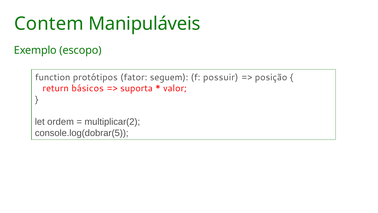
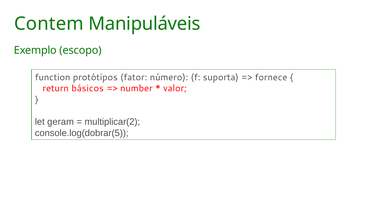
seguem: seguem -> número
possuir: possuir -> suporta
posição: posição -> fornece
suporta: suporta -> number
ordem: ordem -> geram
